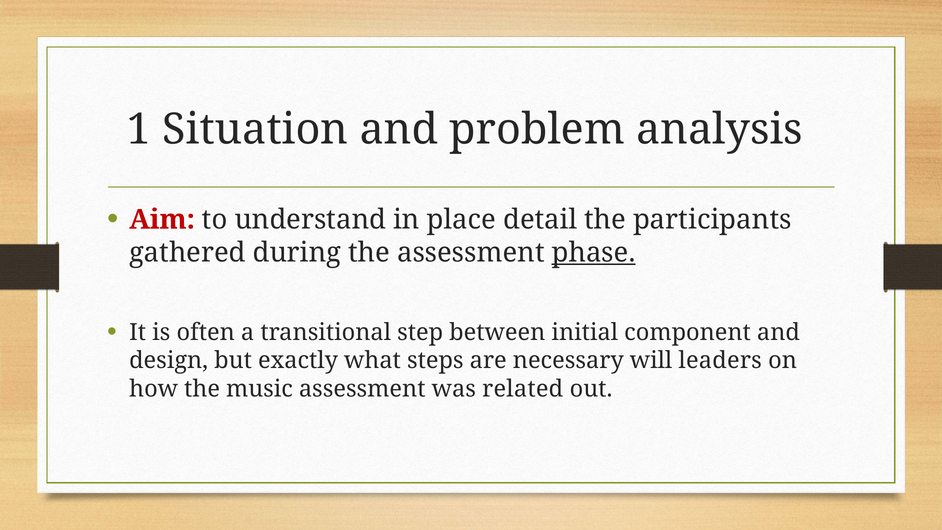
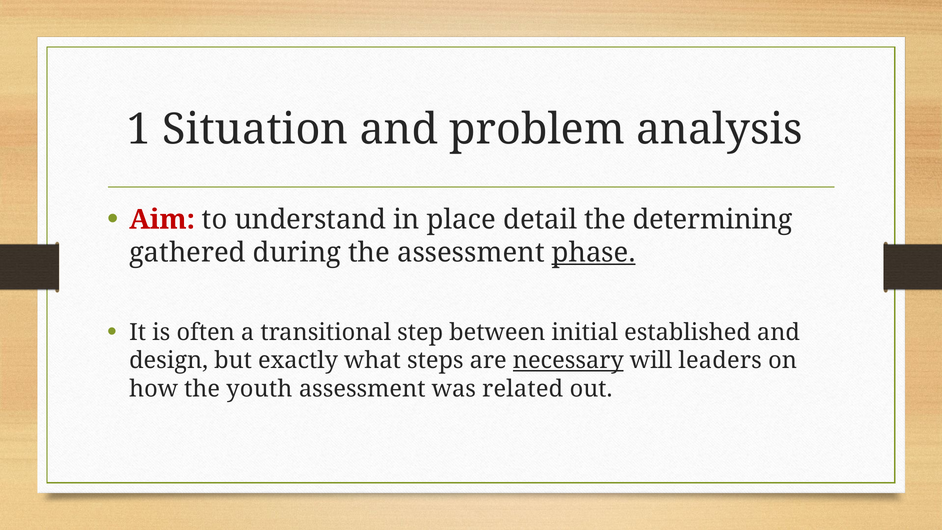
participants: participants -> determining
component: component -> established
necessary underline: none -> present
music: music -> youth
